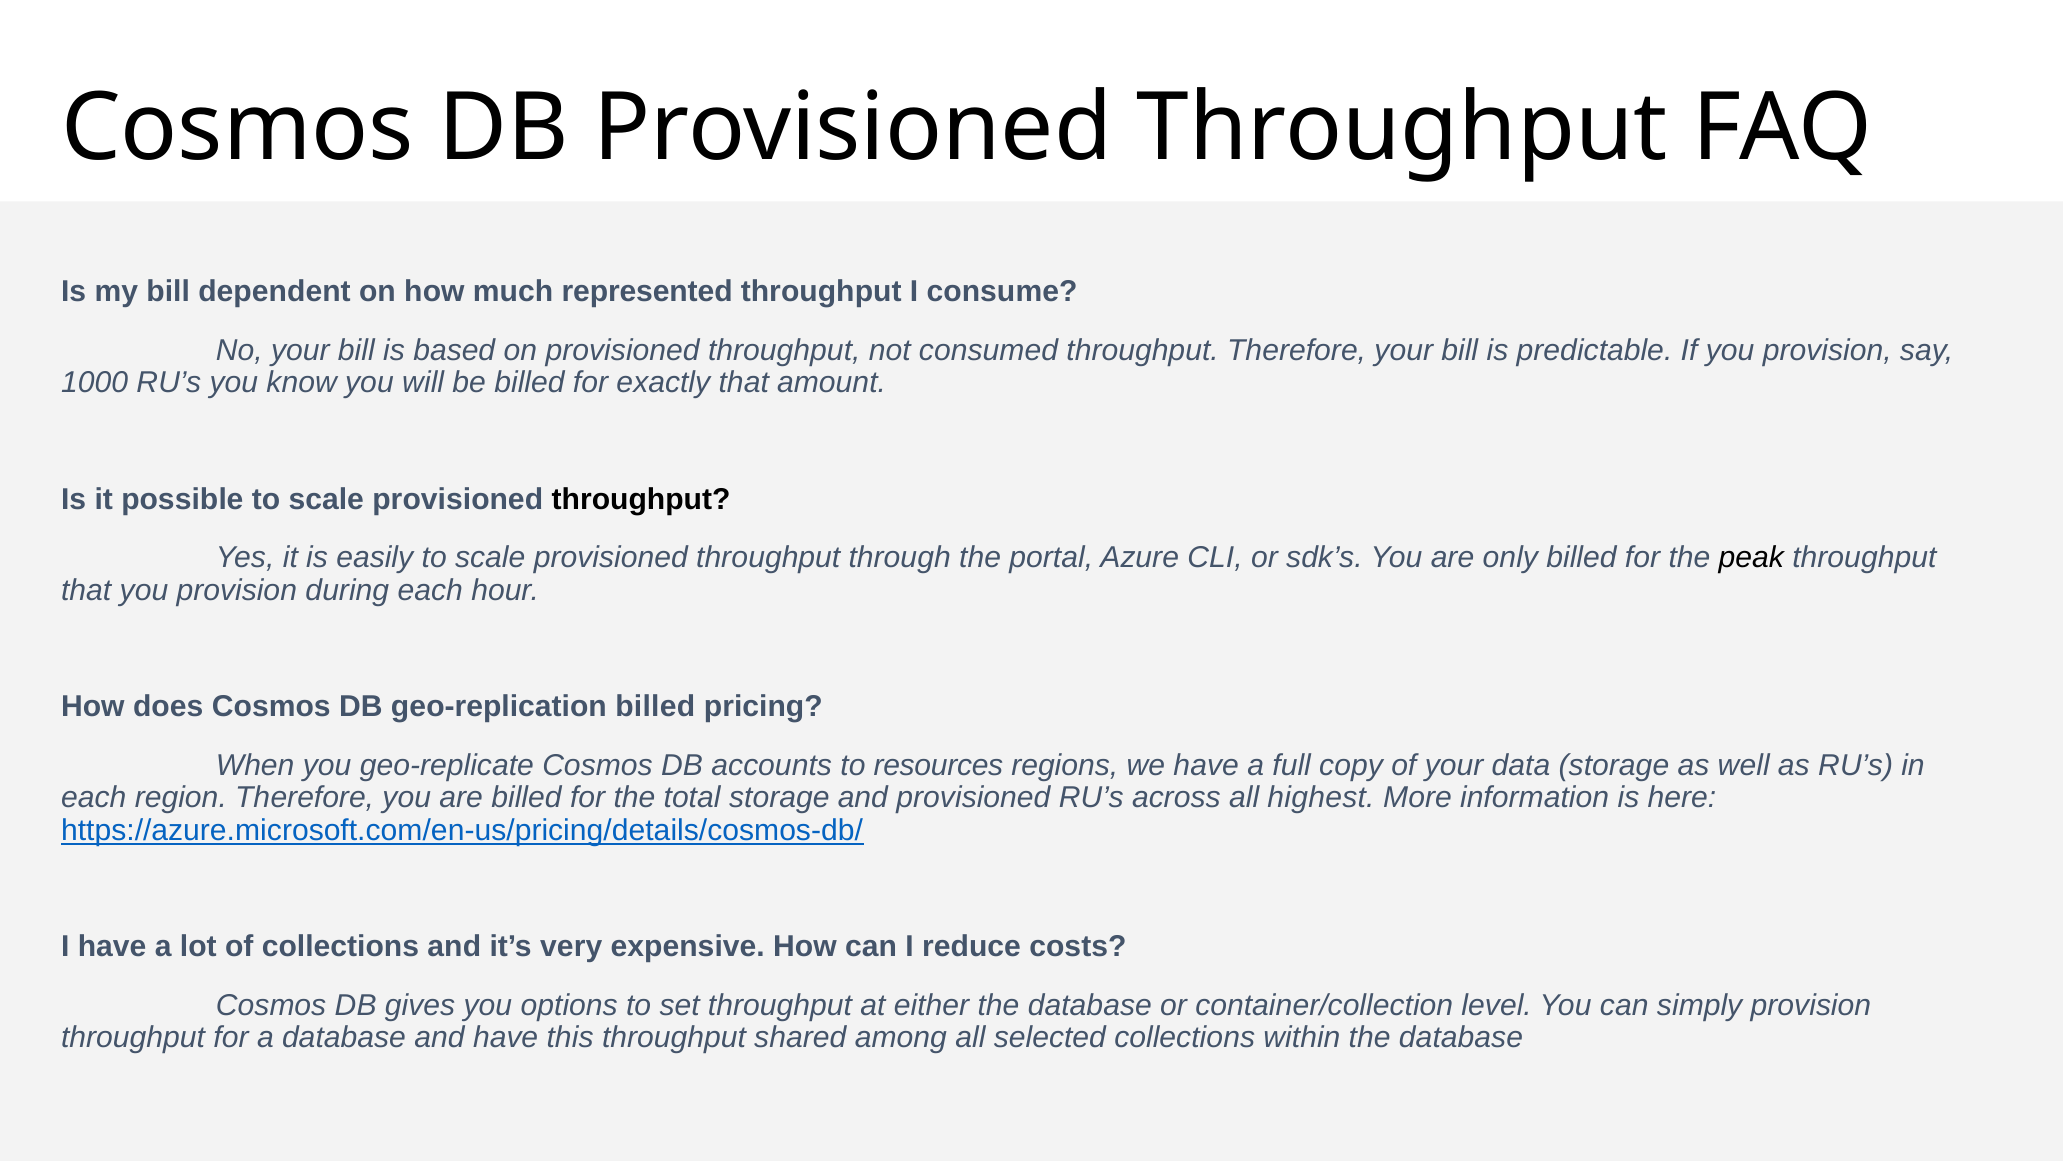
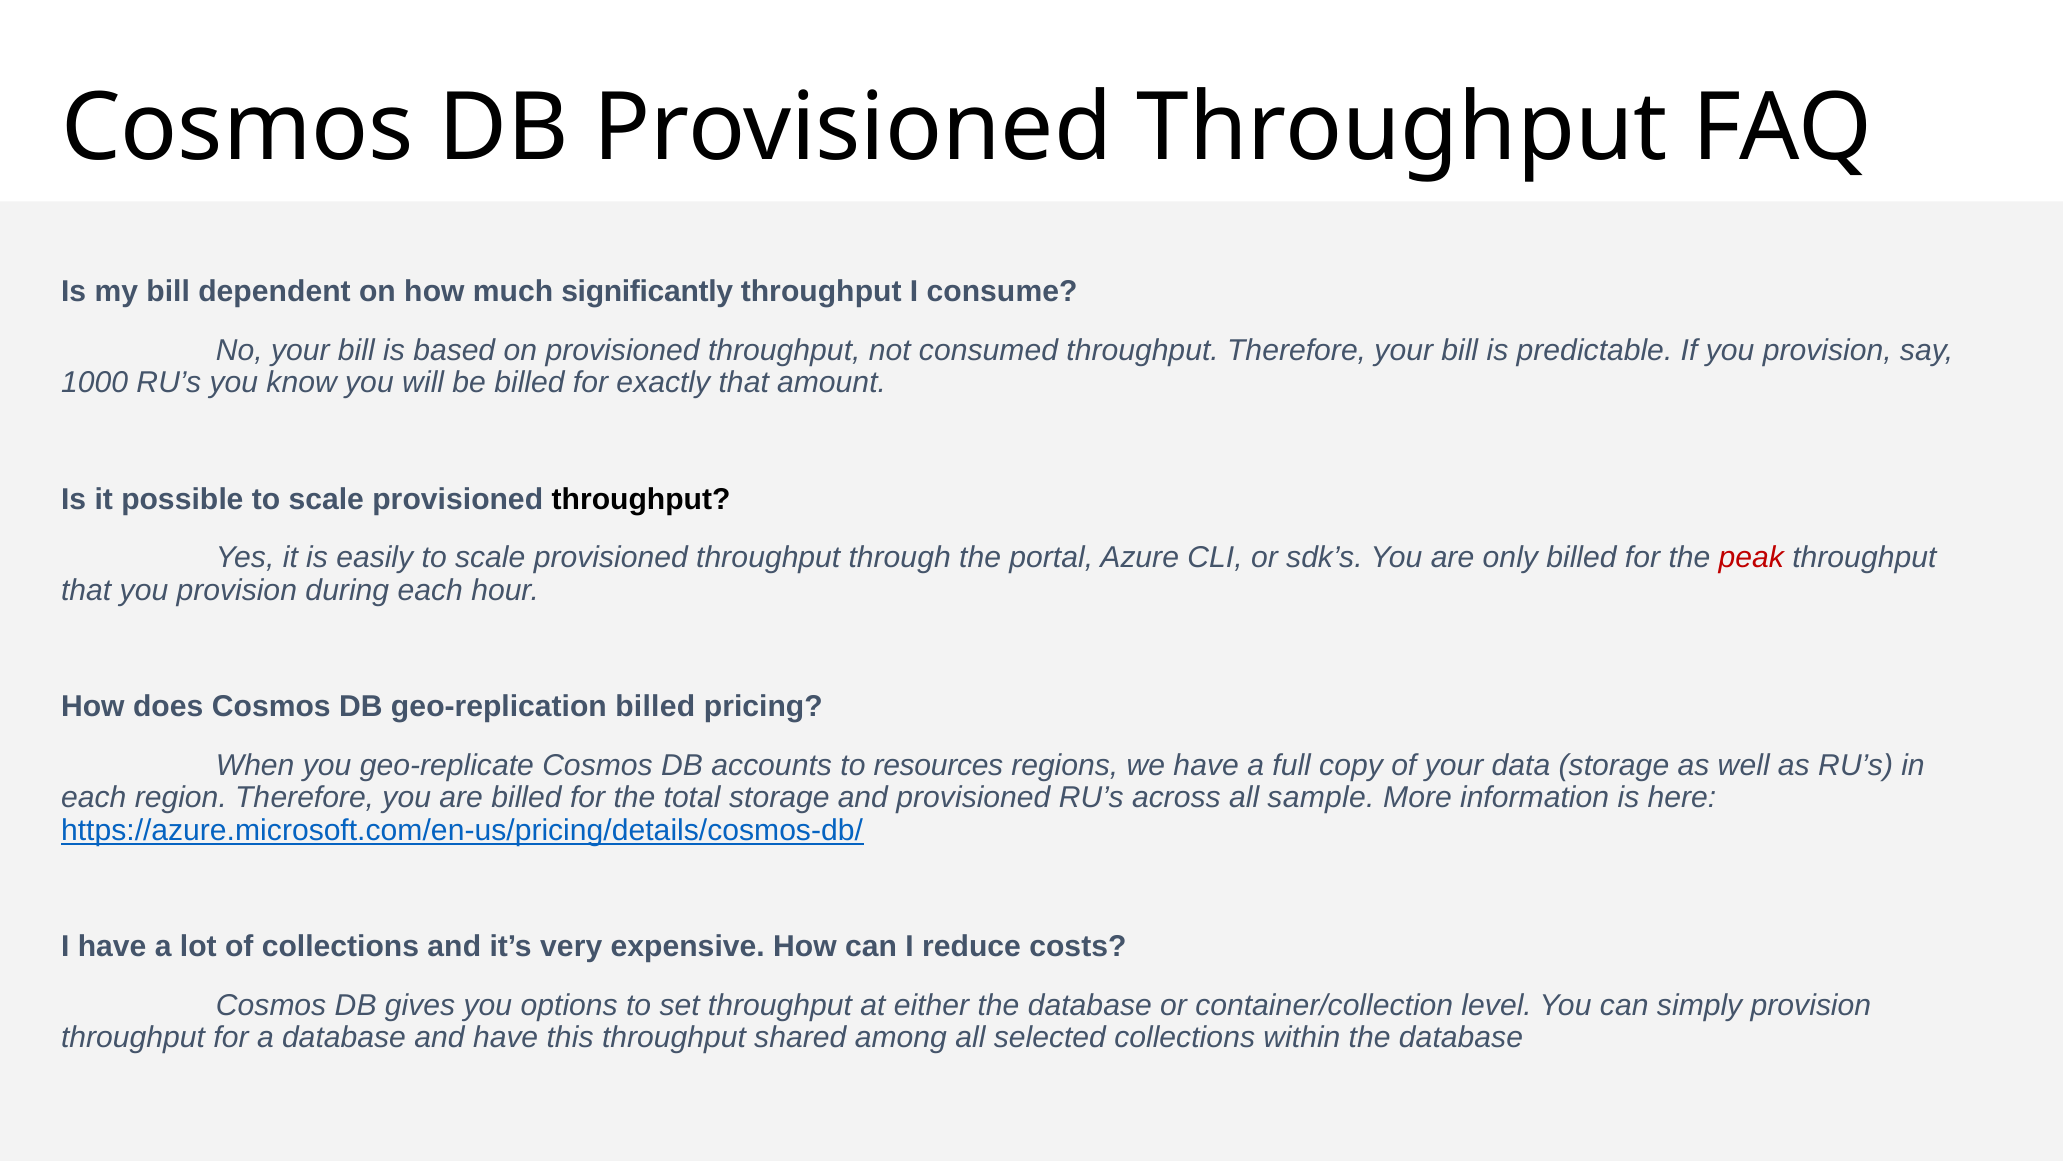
represented: represented -> significantly
peak colour: black -> red
highest: highest -> sample
